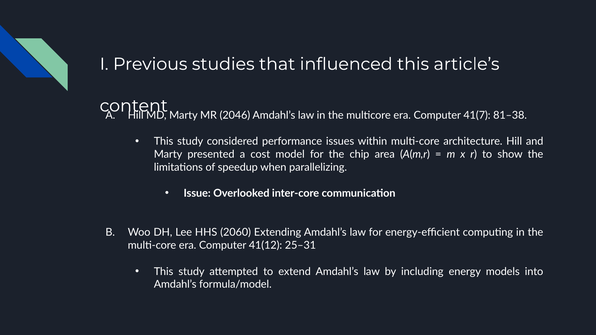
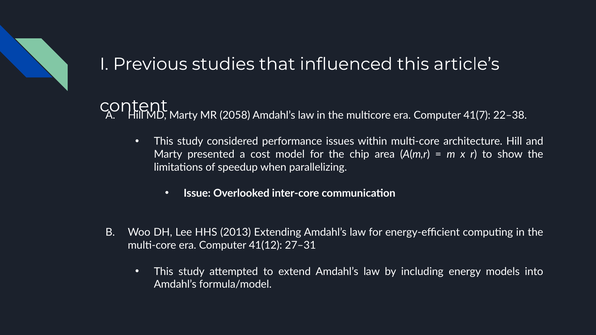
2046: 2046 -> 2058
81–38: 81–38 -> 22–38
2060: 2060 -> 2013
25–31: 25–31 -> 27–31
